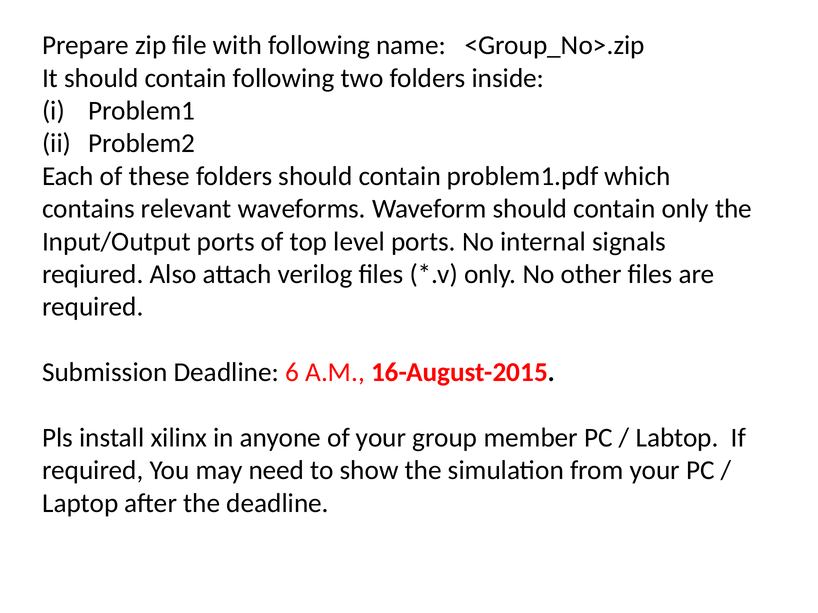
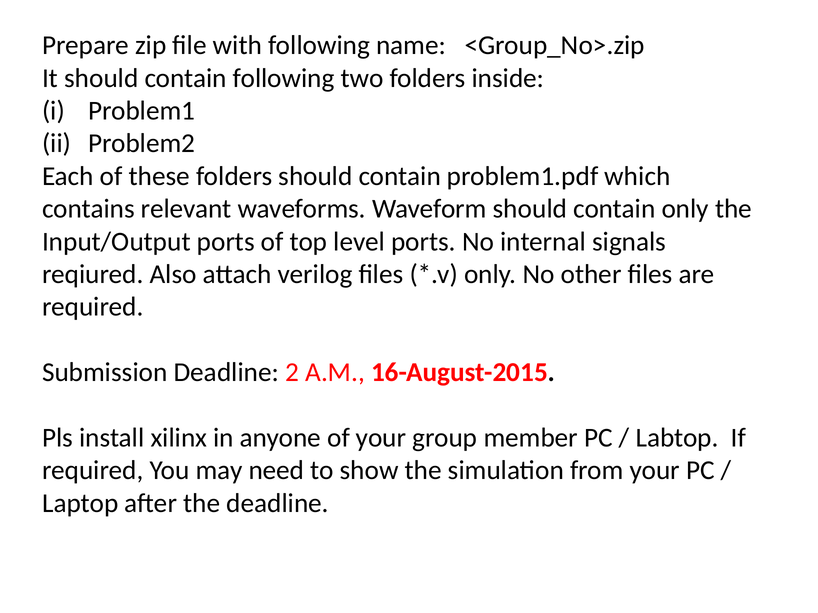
6: 6 -> 2
